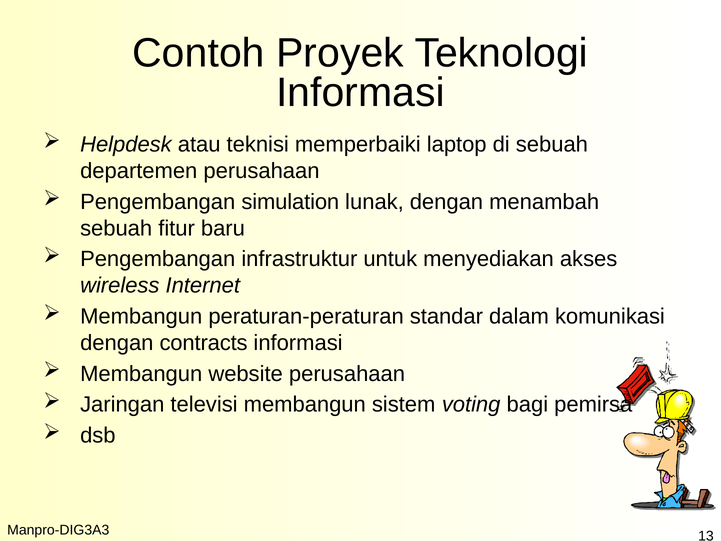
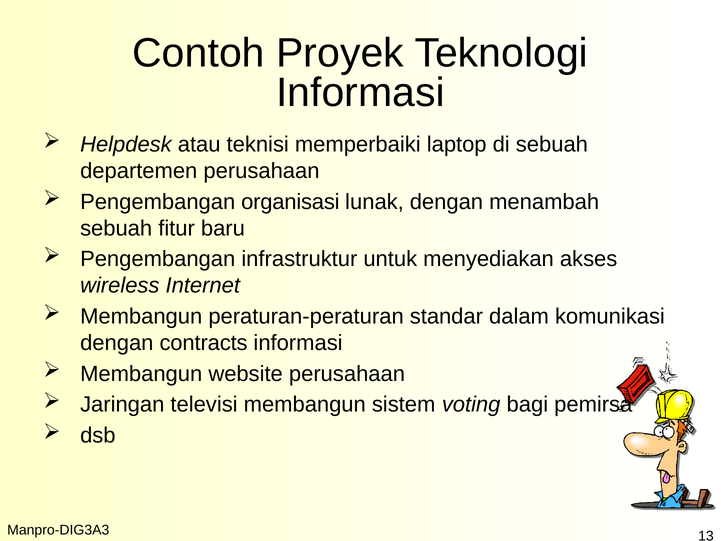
simulation: simulation -> organisasi
